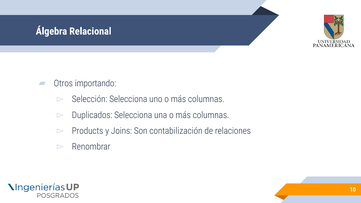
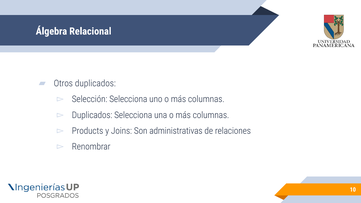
Otros importando: importando -> duplicados
contabilización: contabilización -> administrativas
